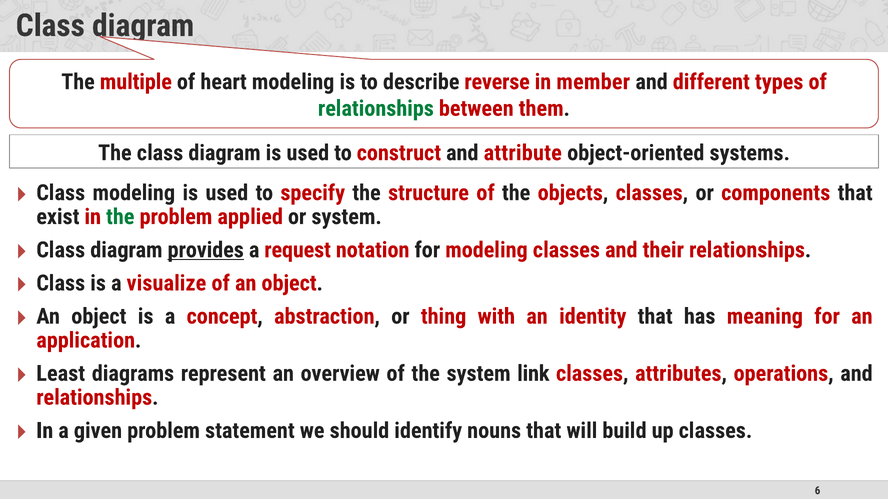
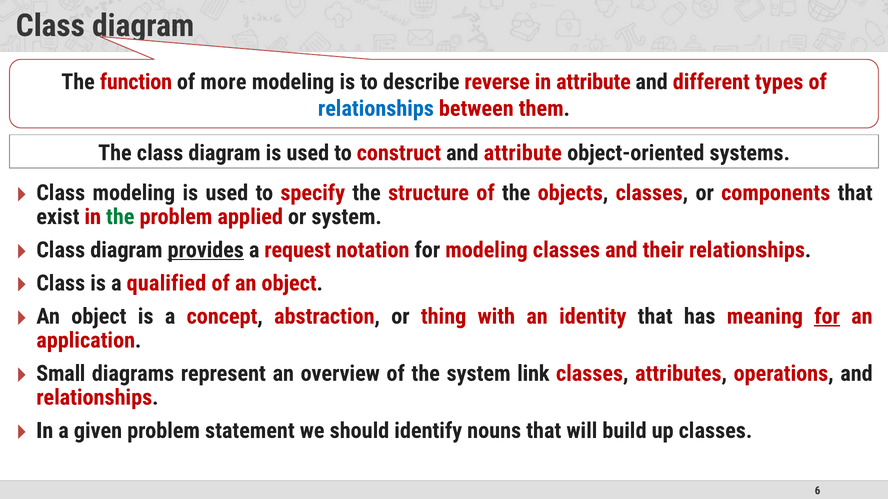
multiple: multiple -> function
heart: heart -> more
in member: member -> attribute
relationships at (376, 109) colour: green -> blue
visualize: visualize -> qualified
for at (827, 317) underline: none -> present
Least: Least -> Small
